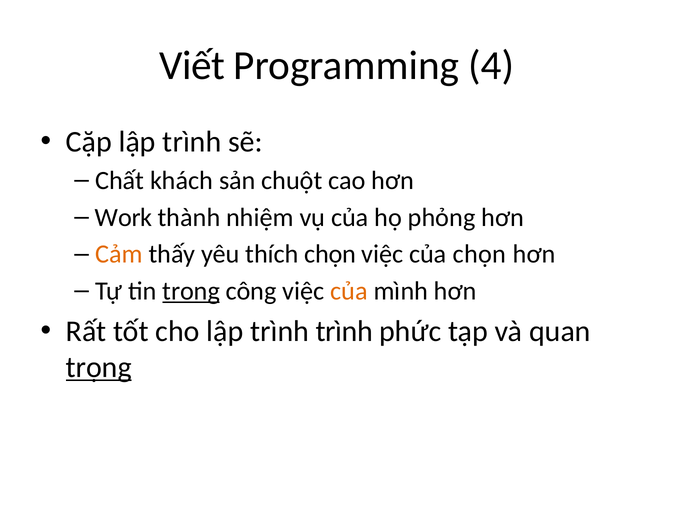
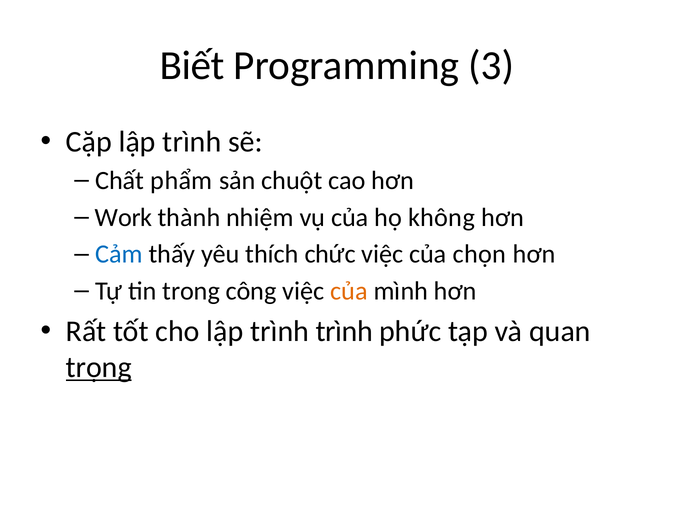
Viết: Viết -> Biết
4: 4 -> 3
khách: khách -> phẩm
phỏng: phỏng -> không
Cảm colour: orange -> blue
thích chọn: chọn -> chức
trong underline: present -> none
